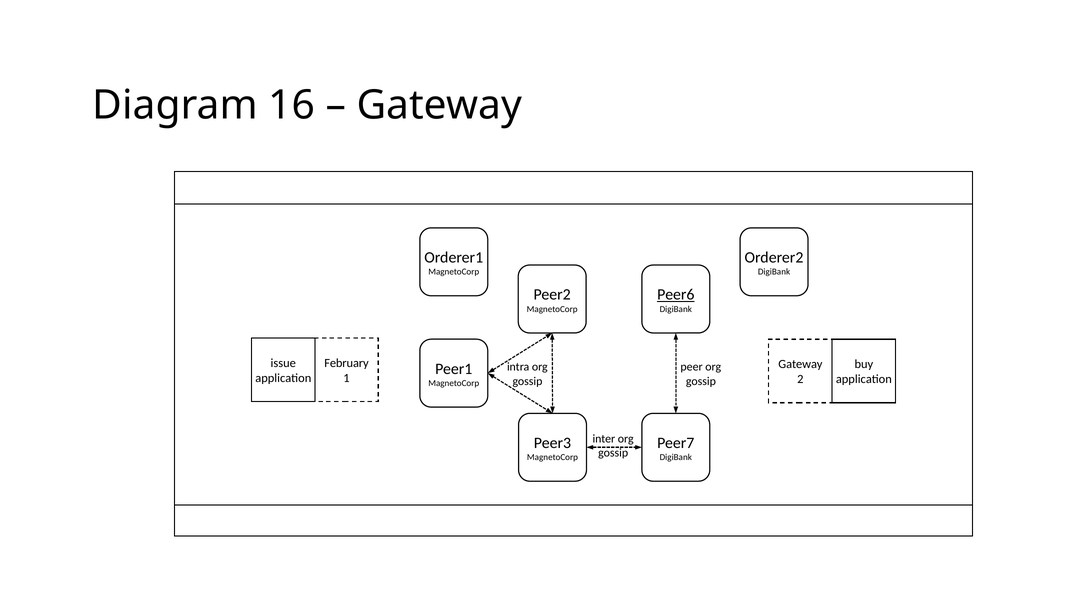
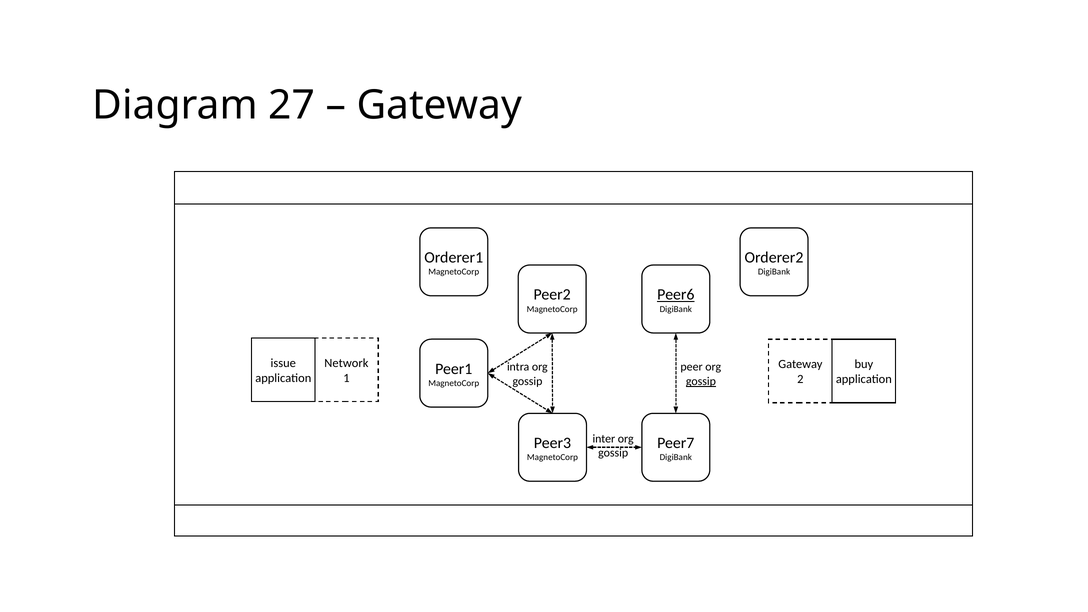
16: 16 -> 27
February: February -> Network
gossip at (701, 381) underline: none -> present
